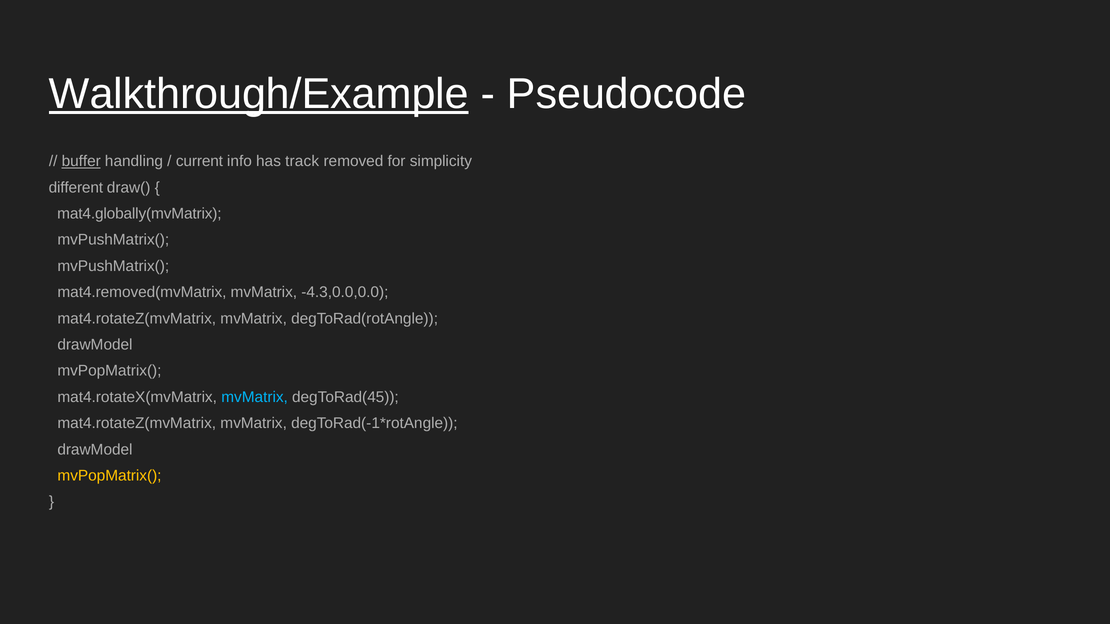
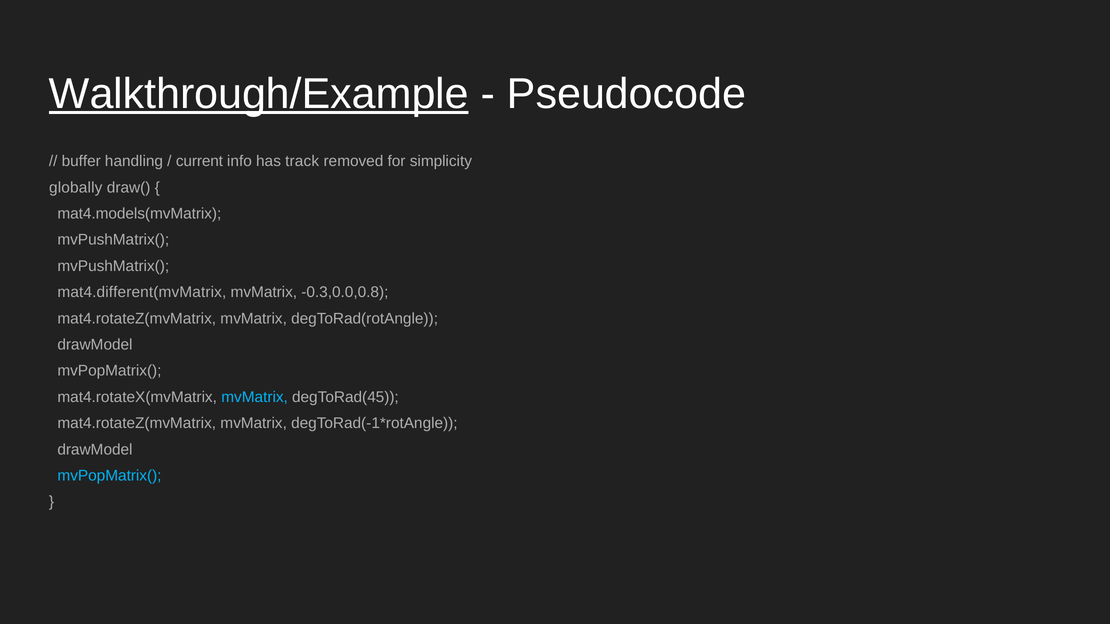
buffer underline: present -> none
different: different -> globally
mat4.globally(mvMatrix: mat4.globally(mvMatrix -> mat4.models(mvMatrix
mat4.removed(mvMatrix: mat4.removed(mvMatrix -> mat4.different(mvMatrix
-4.3,0.0,0.0: -4.3,0.0,0.0 -> -0.3,0.0,0.8
mvPopMatrix( at (109, 476) colour: yellow -> light blue
